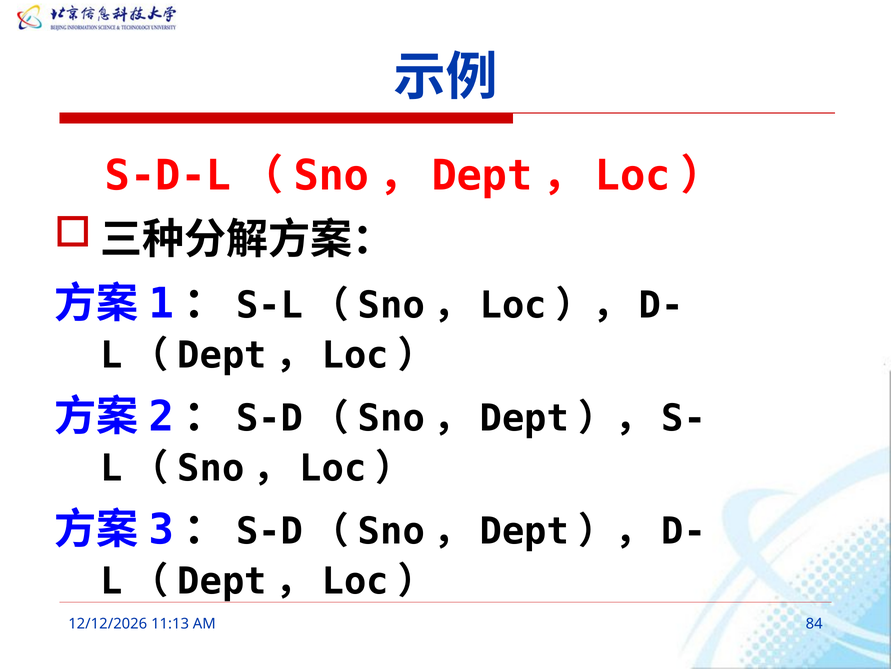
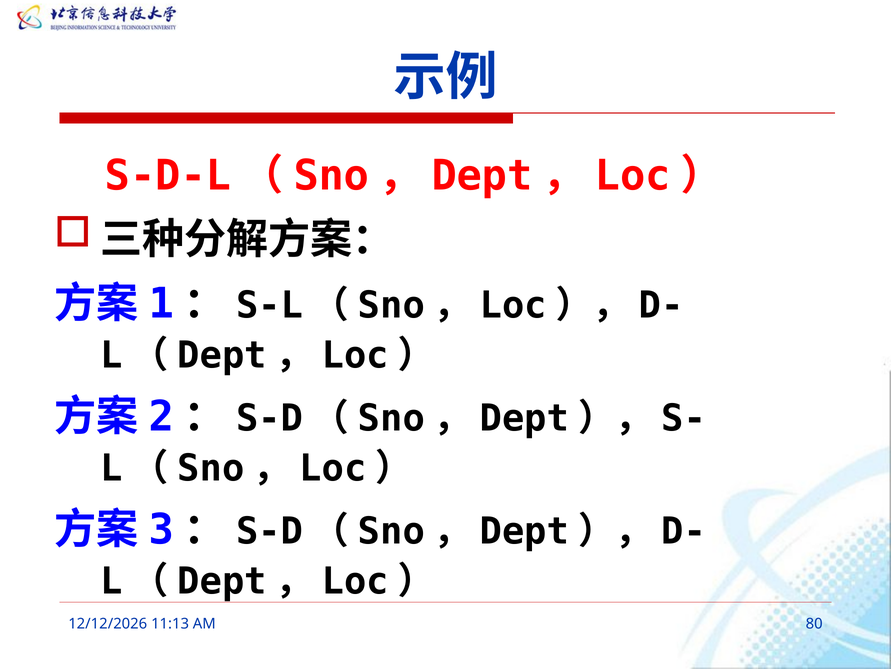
84: 84 -> 80
